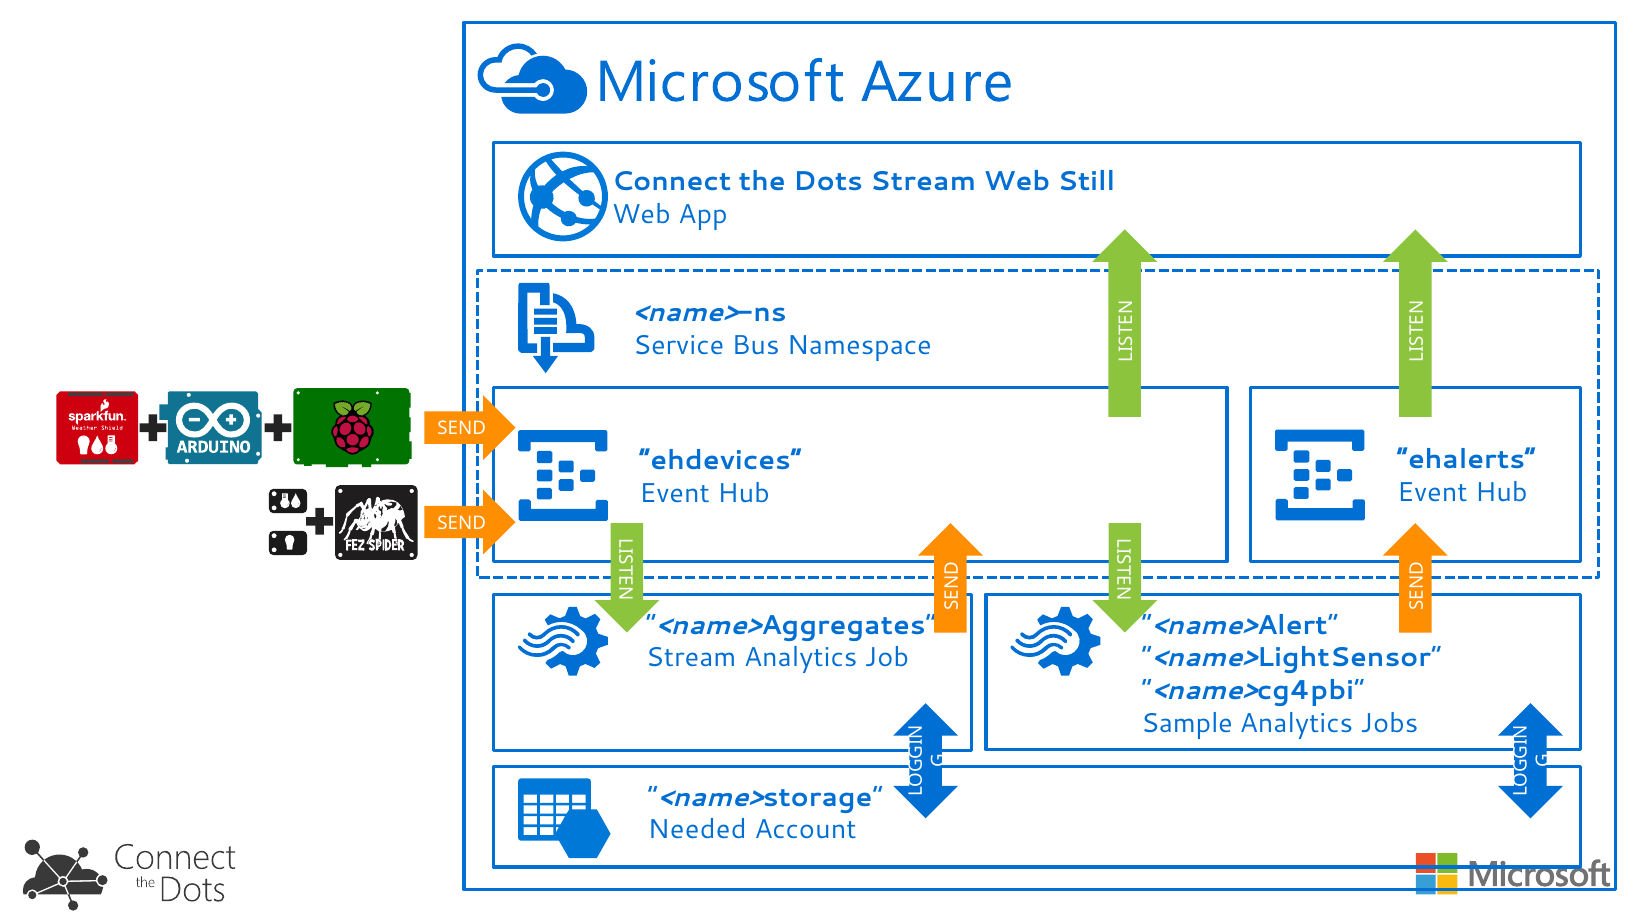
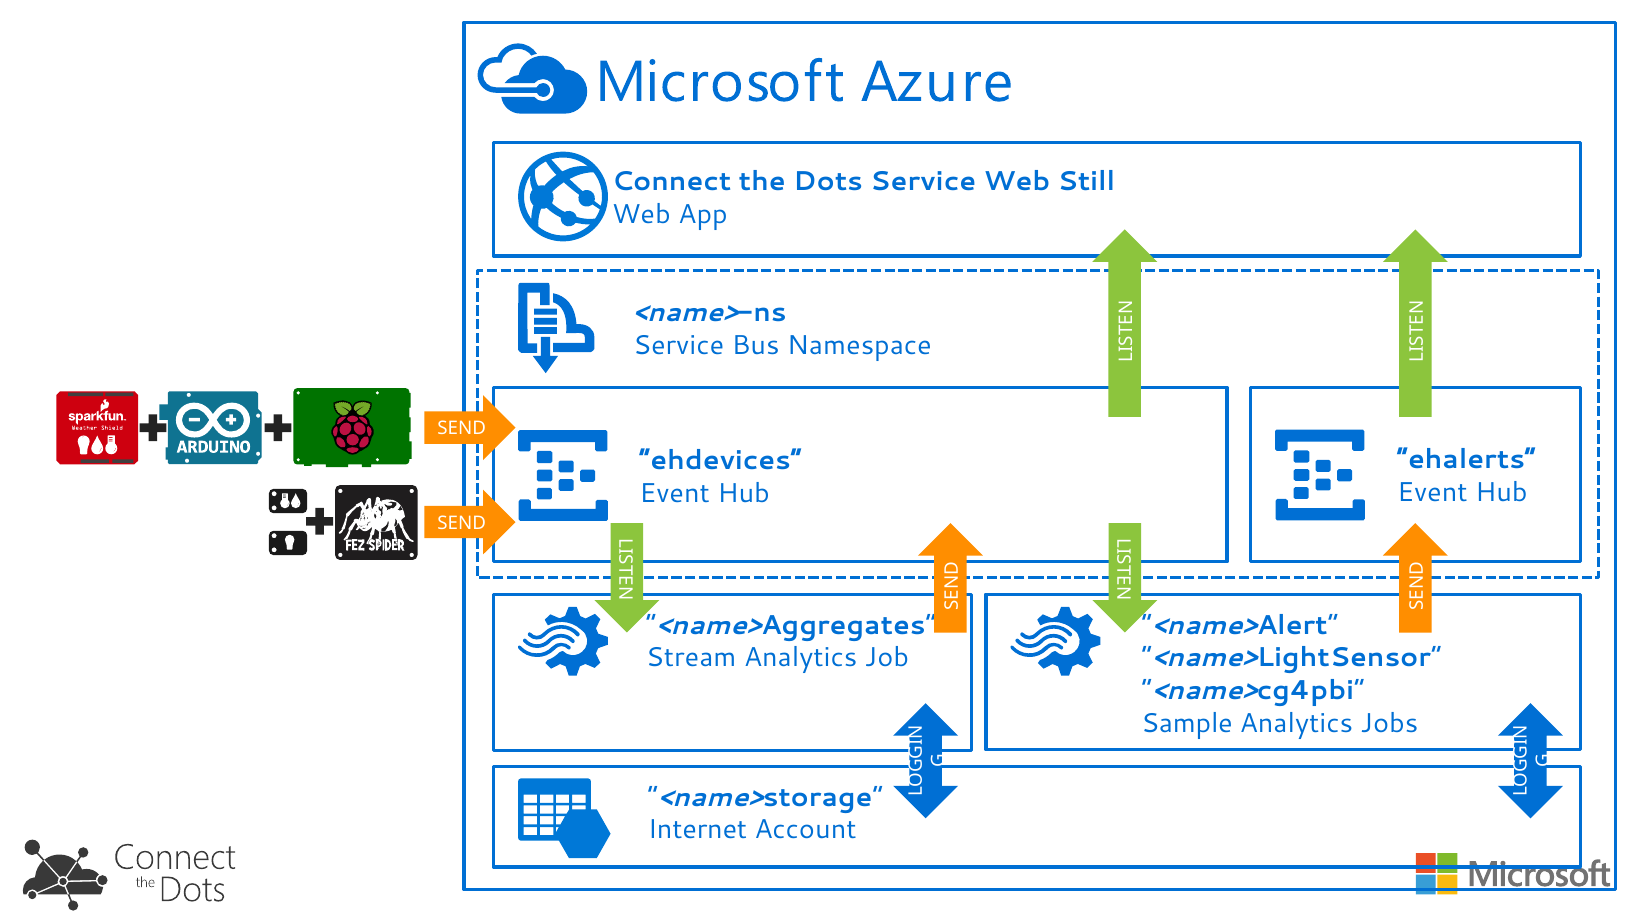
Dots Stream: Stream -> Service
Needed: Needed -> Internet
